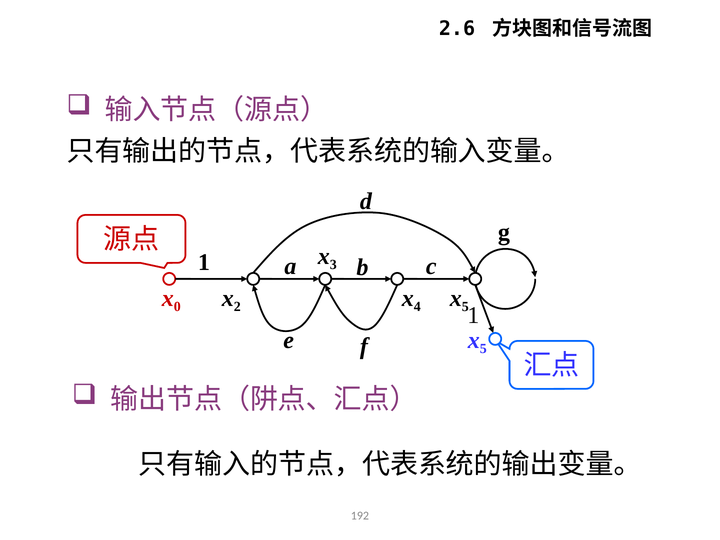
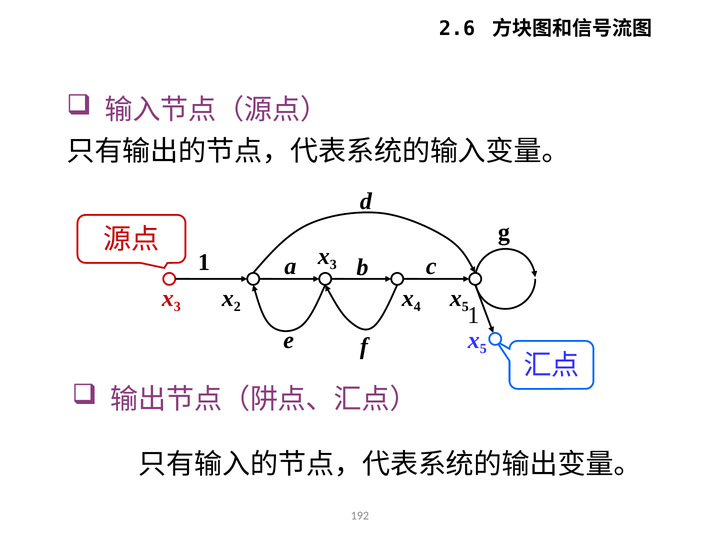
0 at (177, 307): 0 -> 3
